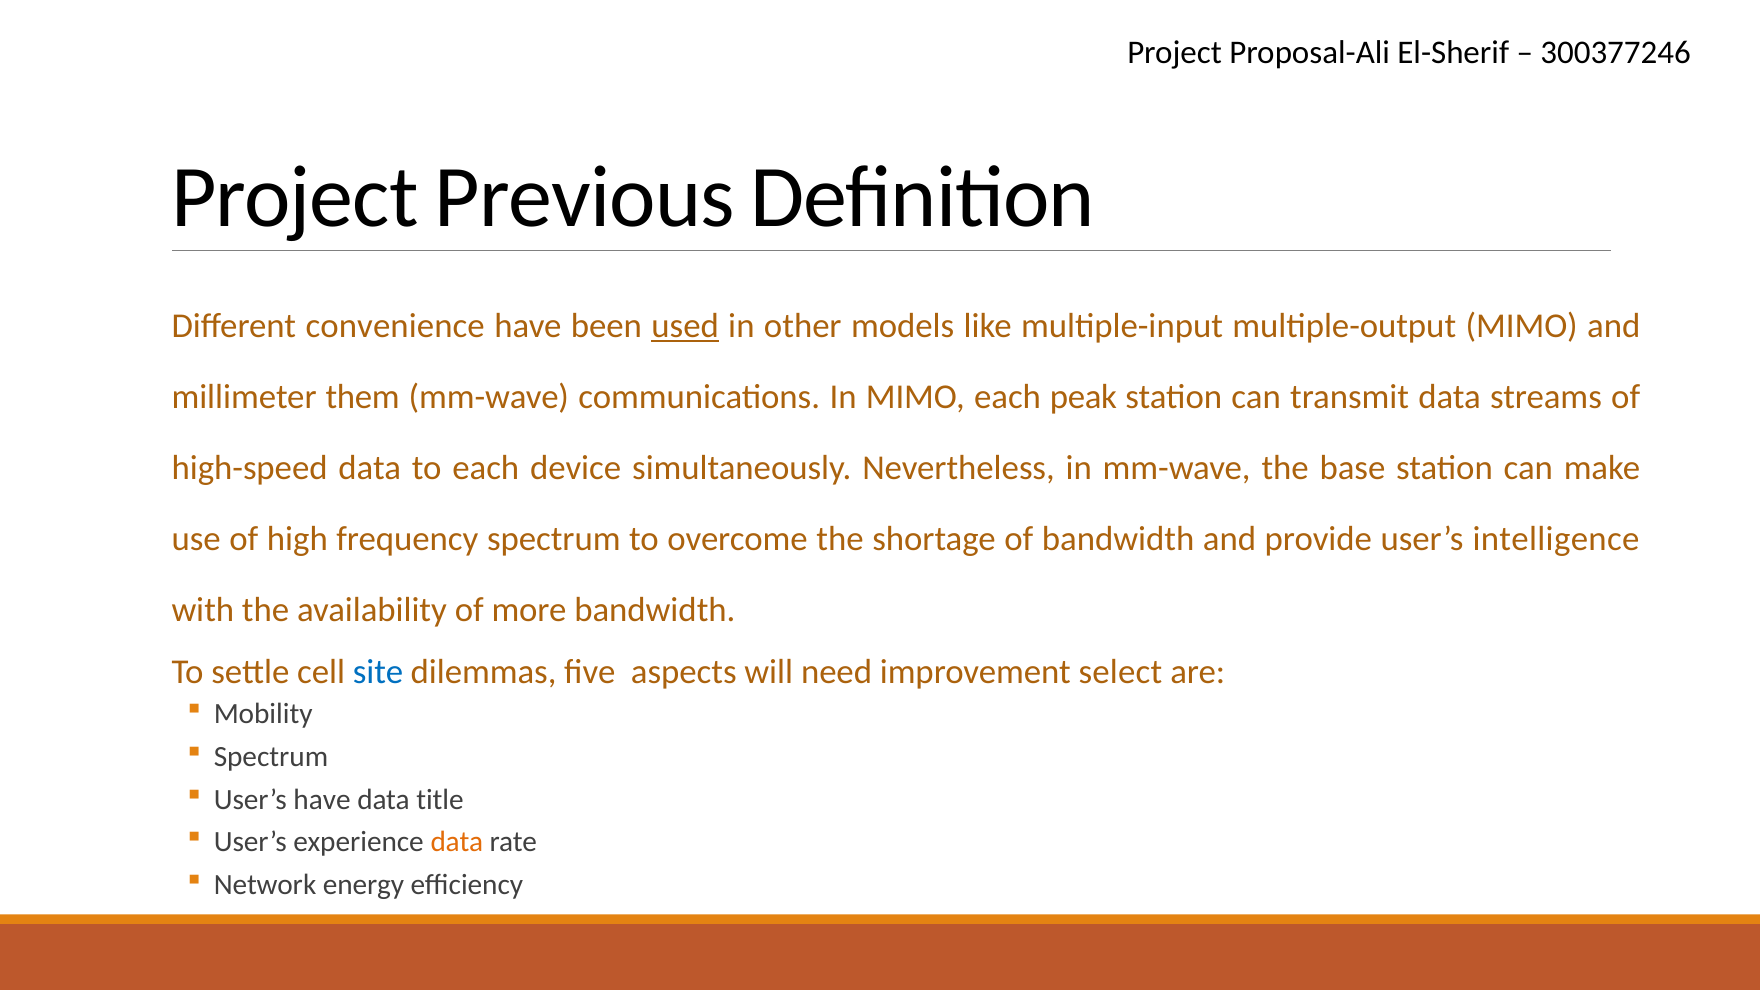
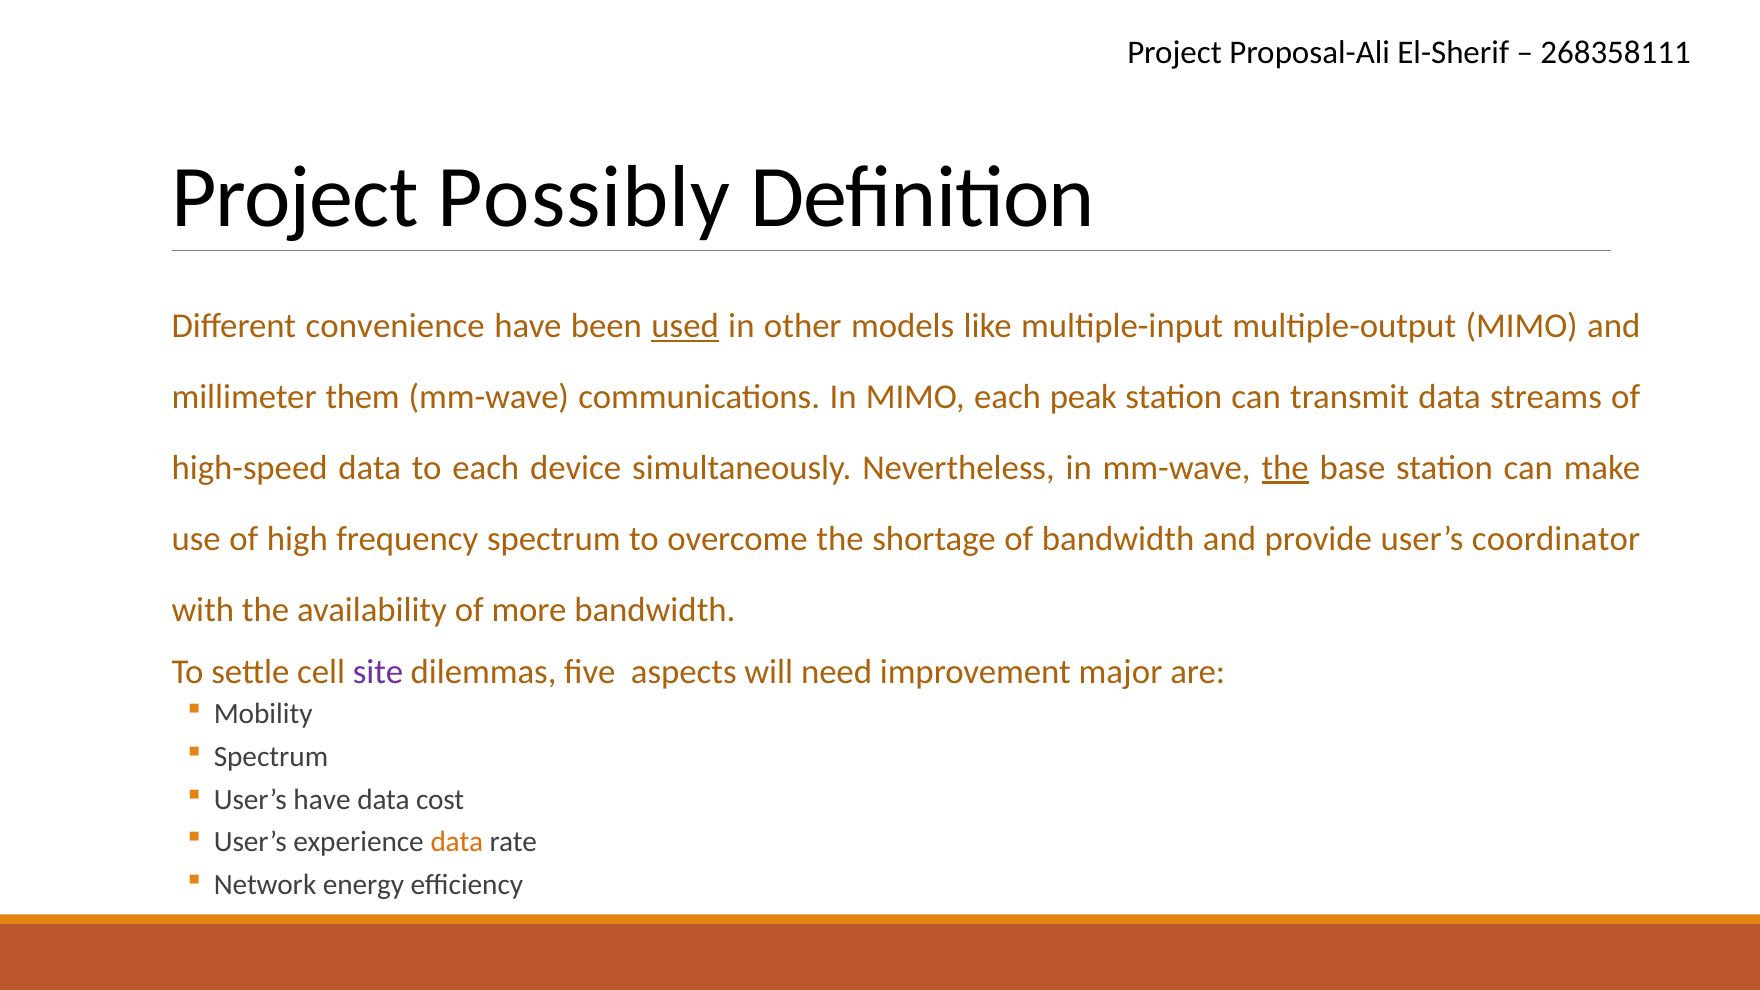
300377246: 300377246 -> 268358111
Previous: Previous -> Possibly
the at (1285, 468) underline: none -> present
intelligence: intelligence -> coordinator
site colour: blue -> purple
select: select -> major
title: title -> cost
